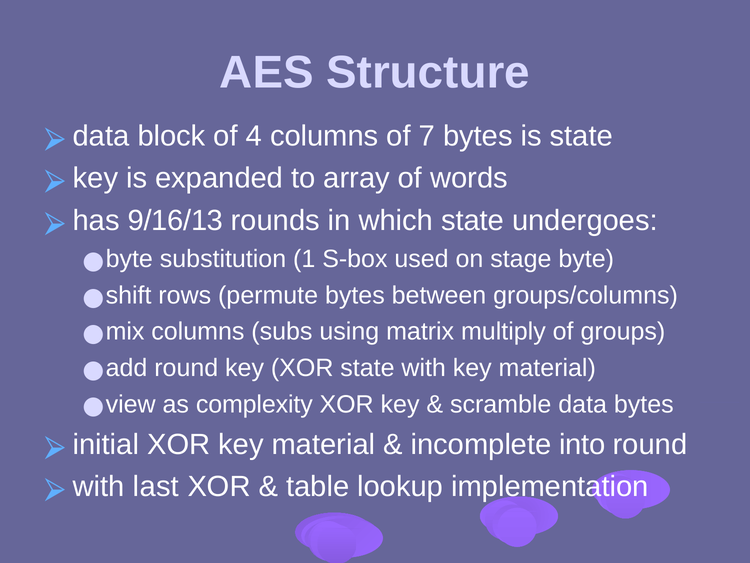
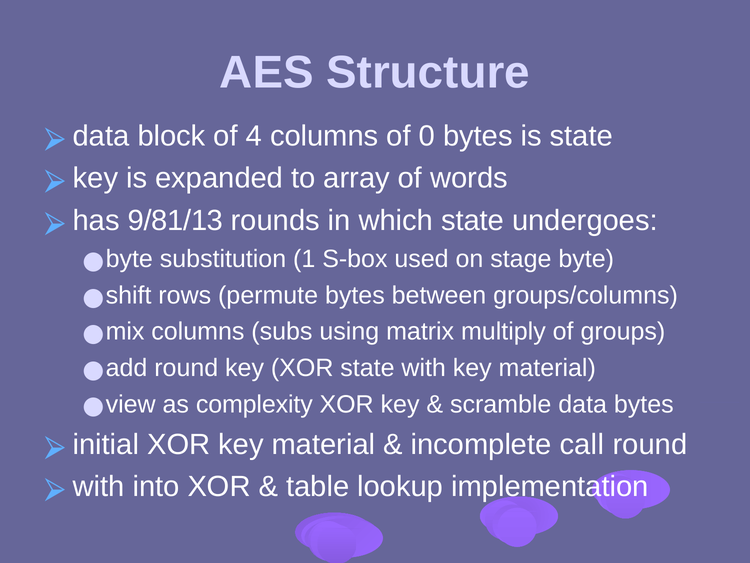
7: 7 -> 0
9/16/13: 9/16/13 -> 9/81/13
into: into -> call
last: last -> into
